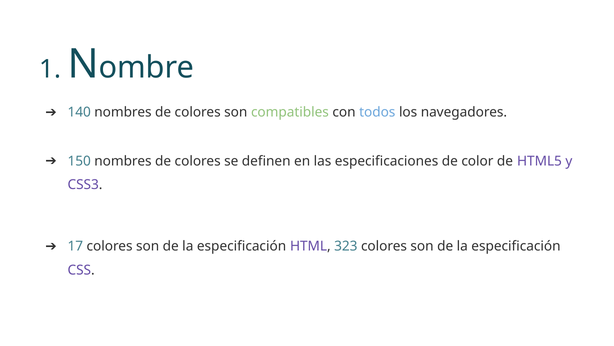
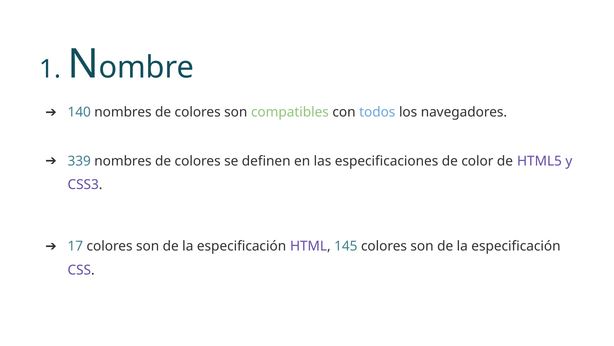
150: 150 -> 339
323: 323 -> 145
